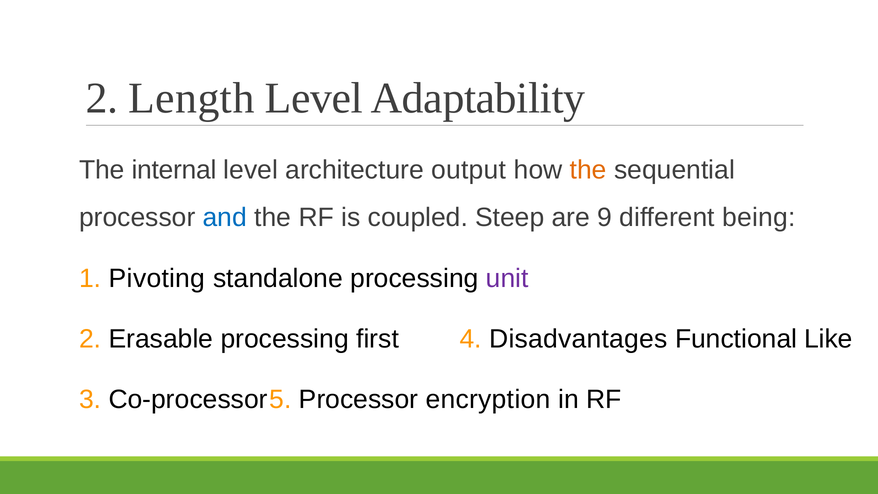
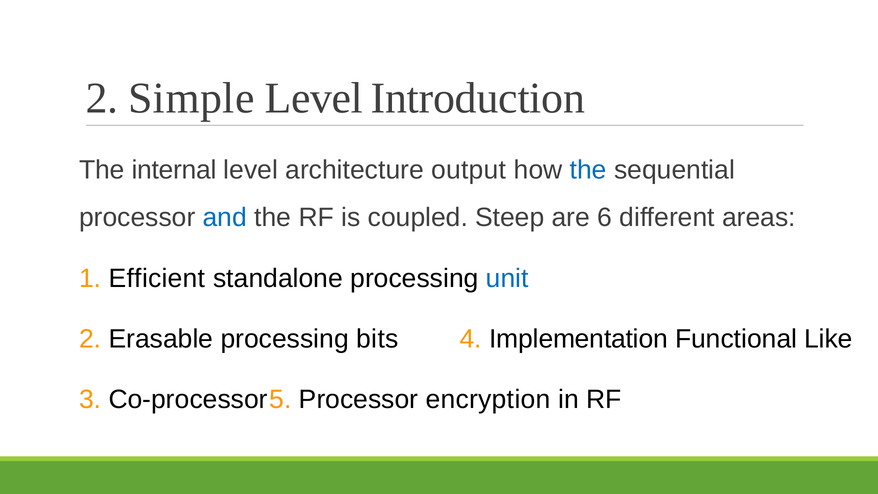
Length: Length -> Simple
Adaptability: Adaptability -> Introduction
the at (588, 170) colour: orange -> blue
9: 9 -> 6
being: being -> areas
Pivoting: Pivoting -> Efficient
unit colour: purple -> blue
first: first -> bits
Disadvantages: Disadvantages -> Implementation
